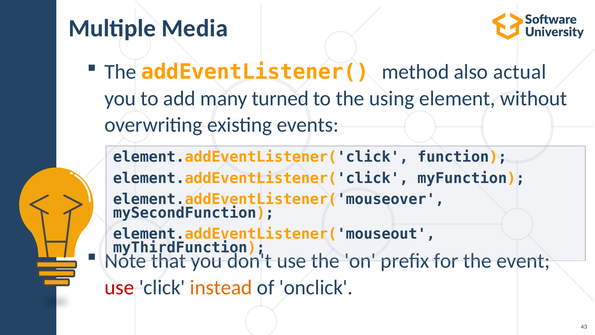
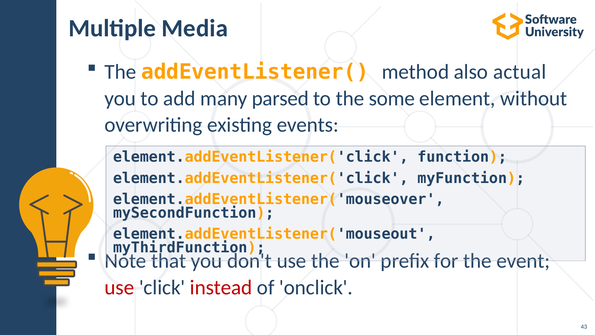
turned: turned -> parsed
using: using -> some
instead colour: orange -> red
